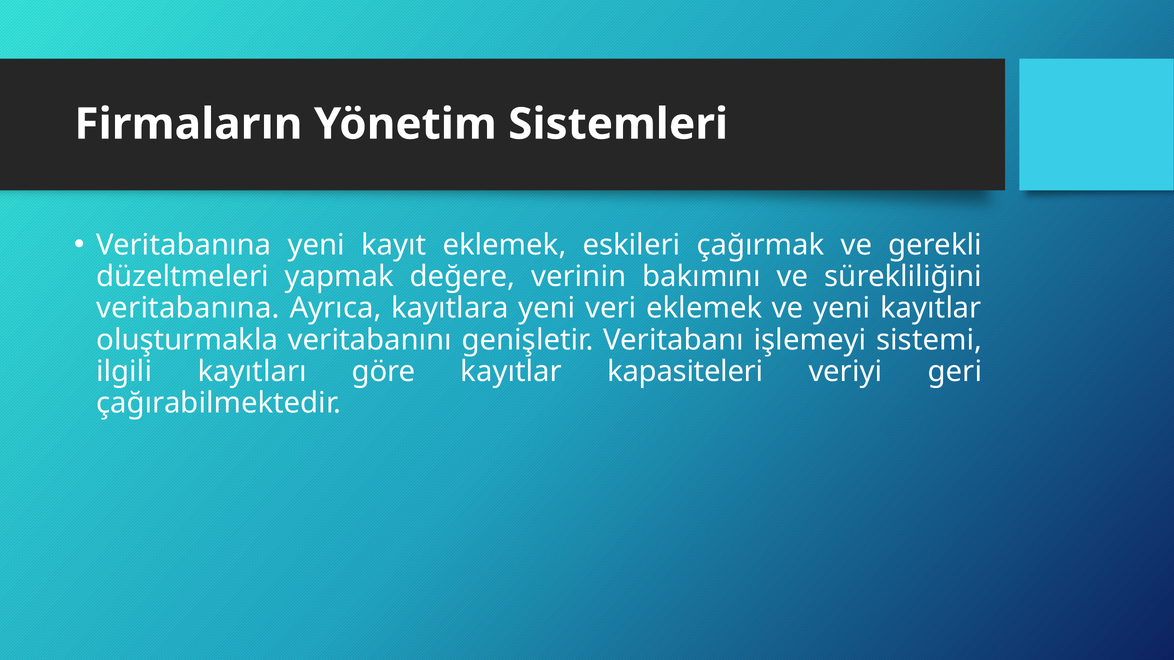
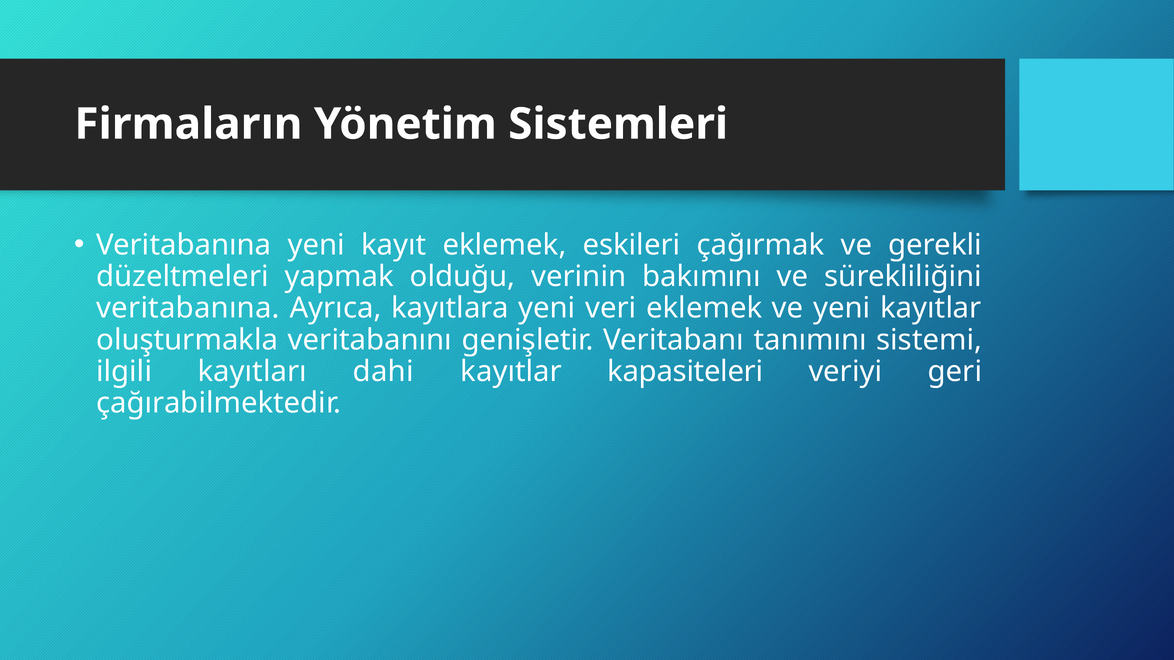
değere: değere -> olduğu
işlemeyi: işlemeyi -> tanımını
göre: göre -> dahi
